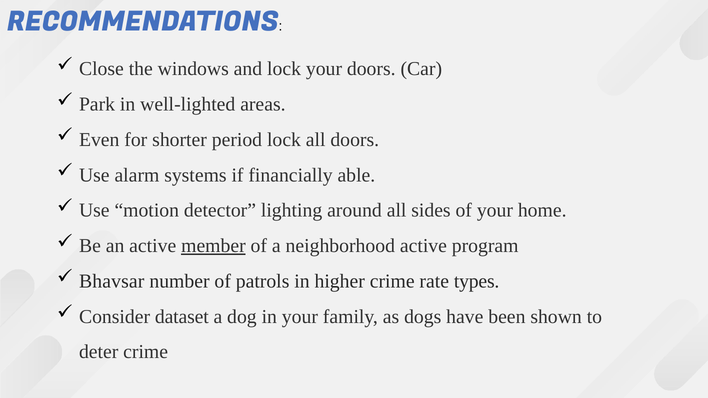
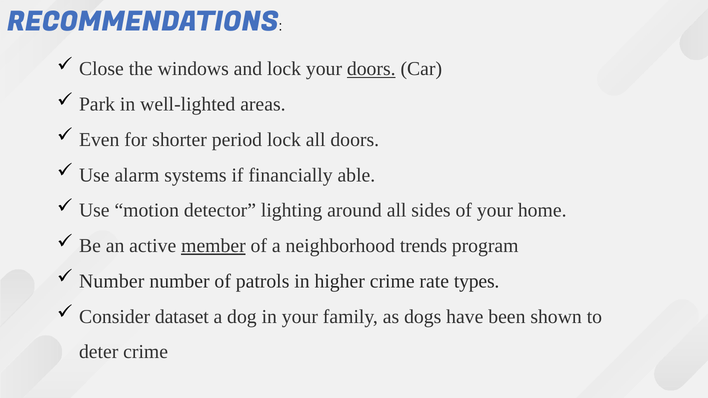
doors at (371, 69) underline: none -> present
neighborhood active: active -> trends
Bhavsar at (112, 281): Bhavsar -> Number
